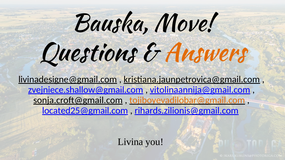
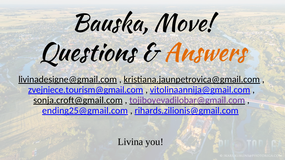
zvejniece.shallow@gmail.com: zvejniece.shallow@gmail.com -> zvejniece.tourism@gmail.com
tojiboyevadilobar@gmail.com colour: orange -> purple
located25@gmail.com: located25@gmail.com -> ending25@gmail.com
